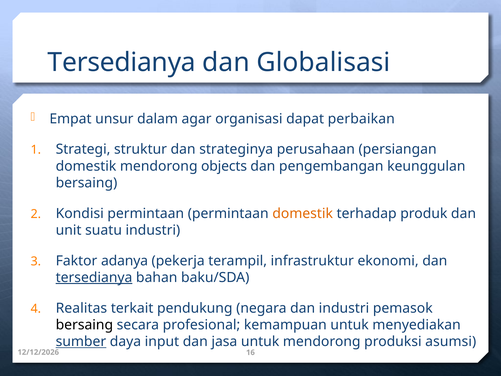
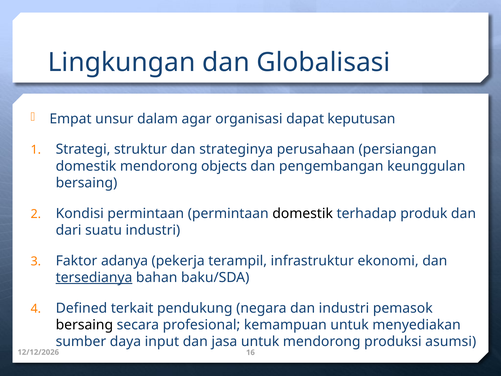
Tersedianya at (122, 62): Tersedianya -> Lingkungan
perbaikan: perbaikan -> keputusan
domestik at (303, 213) colour: orange -> black
unit: unit -> dari
Realitas: Realitas -> Defined
sumber underline: present -> none
